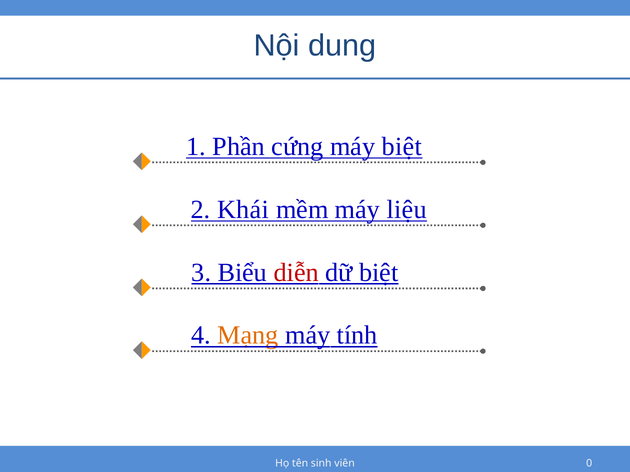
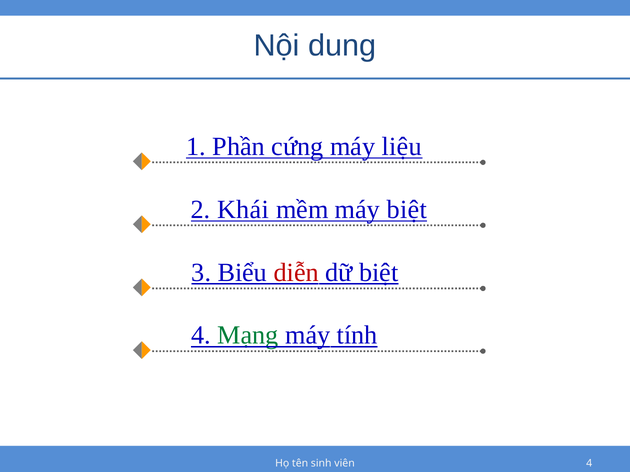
máy biệt: biệt -> liệu
máy liệu: liệu -> biệt
Mạng colour: orange -> green
viên 0: 0 -> 4
